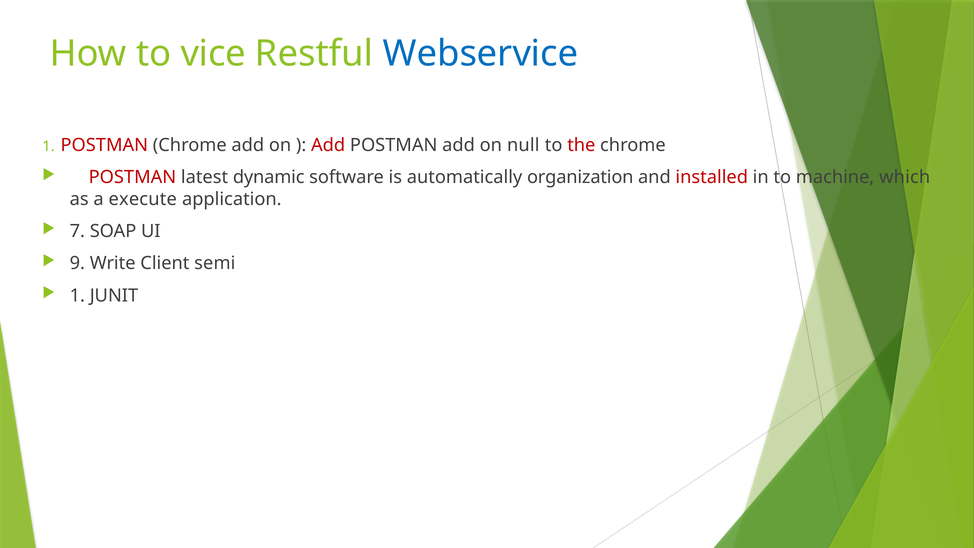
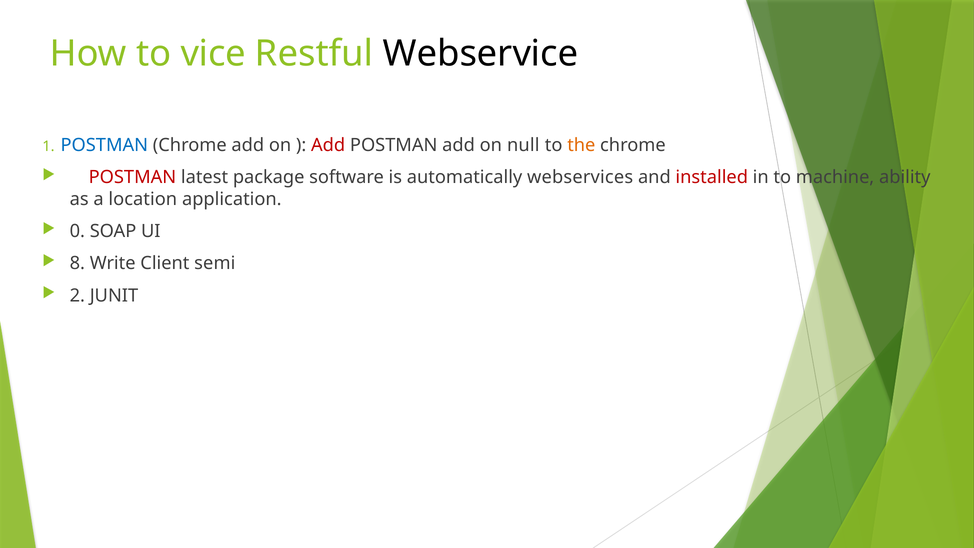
Webservice colour: blue -> black
POSTMAN at (104, 145) colour: red -> blue
the colour: red -> orange
dynamic: dynamic -> package
organization: organization -> webservices
which: which -> ability
execute: execute -> location
7: 7 -> 0
9: 9 -> 8
1 at (77, 295): 1 -> 2
